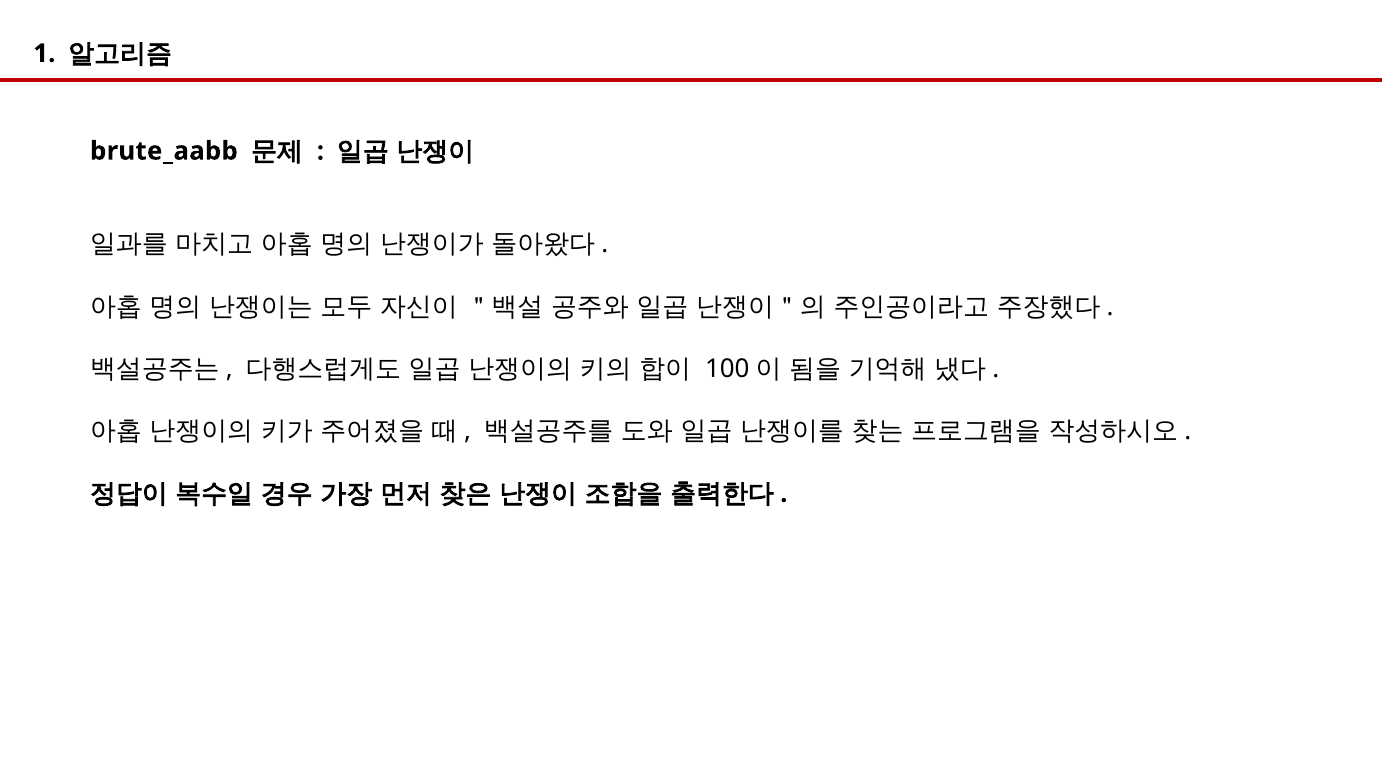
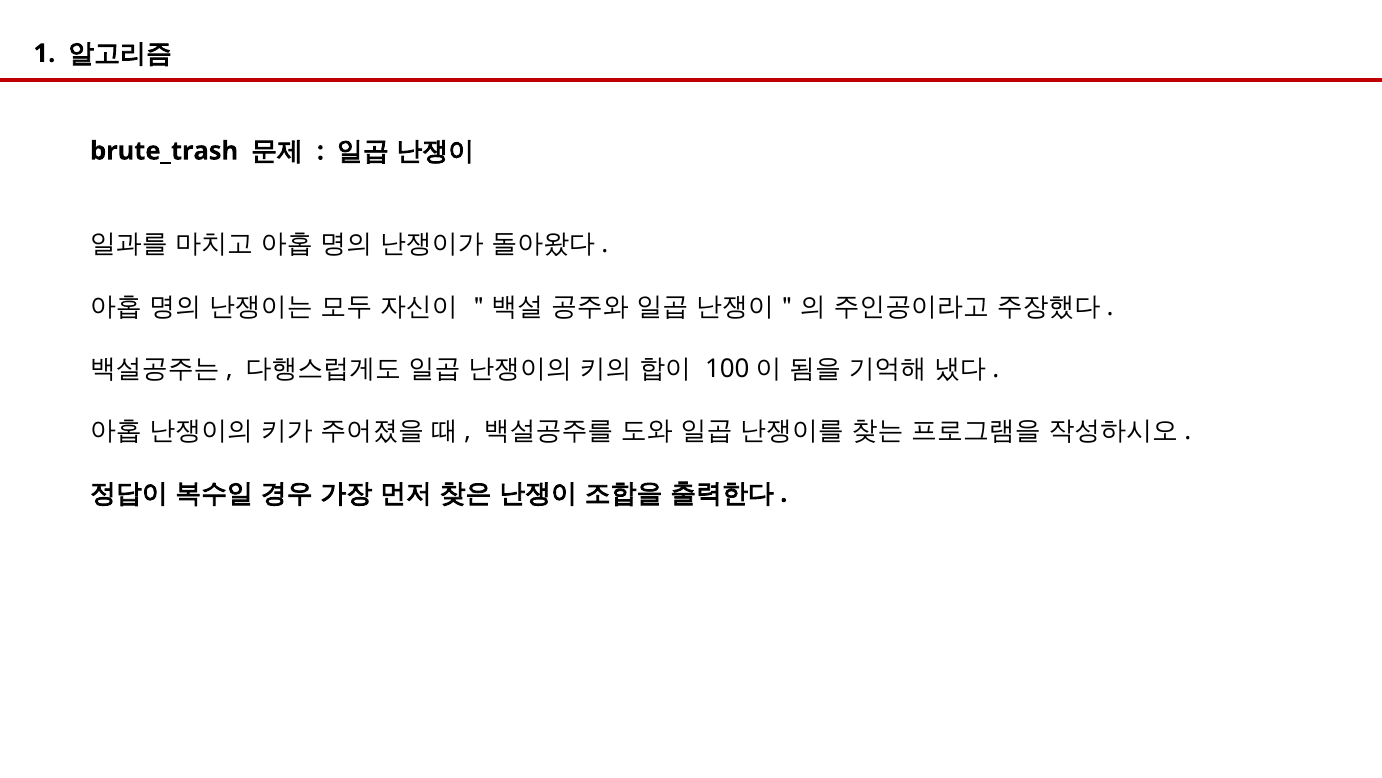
brute_aabb: brute_aabb -> brute_trash
